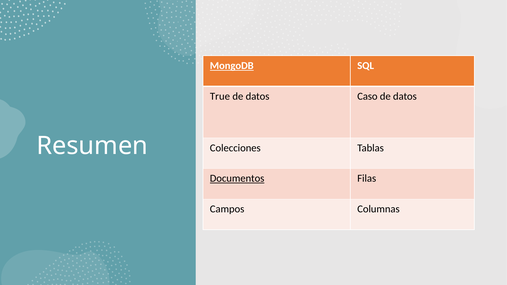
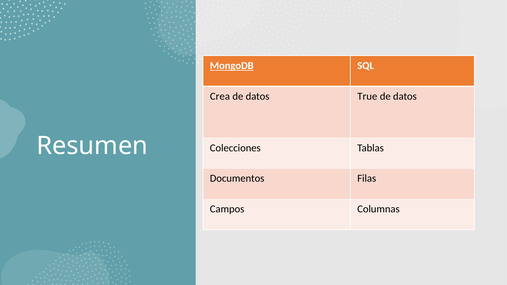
True: True -> Crea
Caso: Caso -> True
Documentos underline: present -> none
